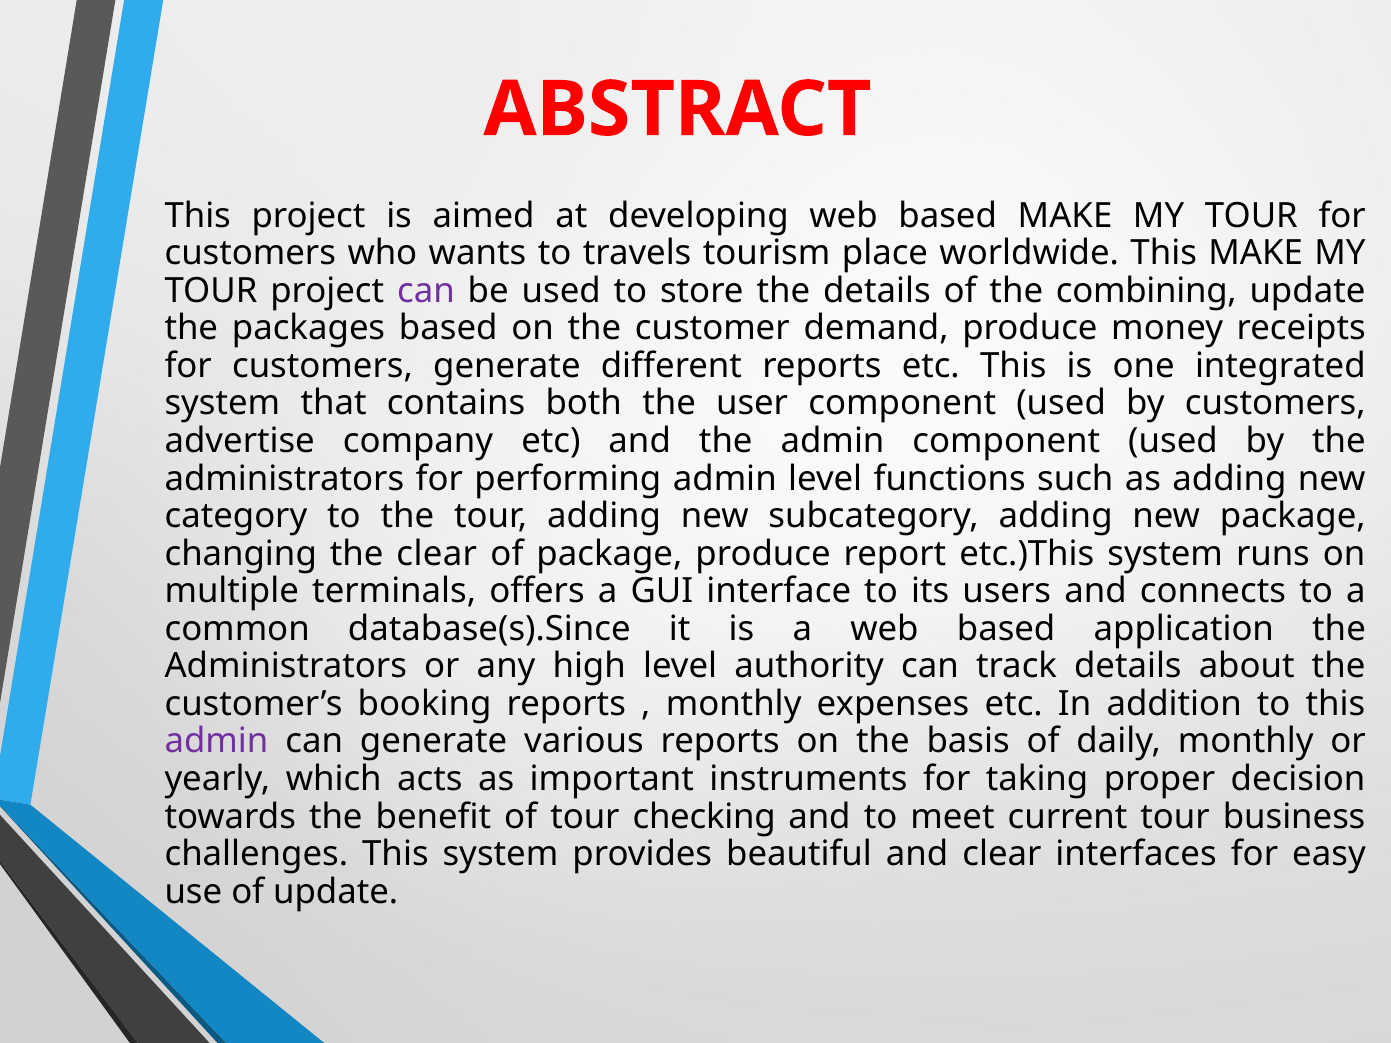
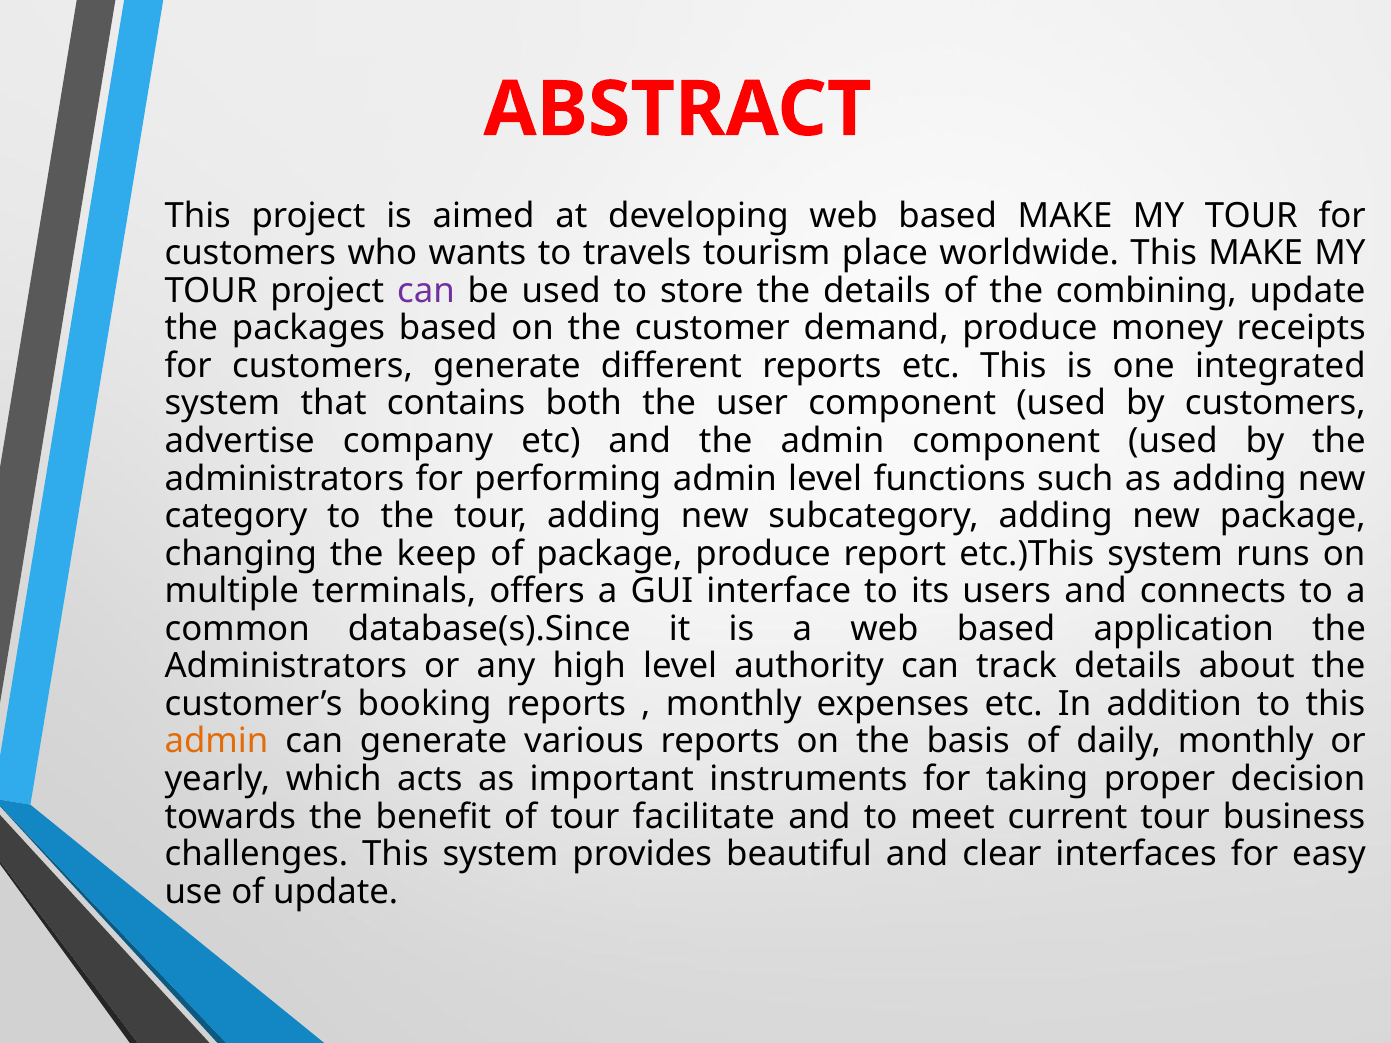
the clear: clear -> keep
admin at (217, 742) colour: purple -> orange
checking: checking -> facilitate
